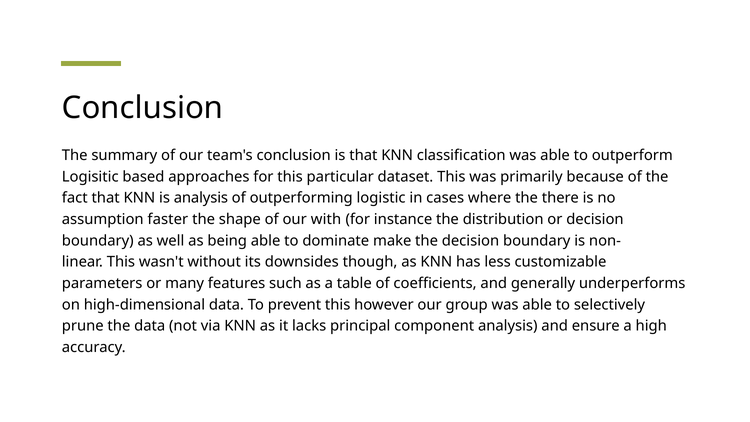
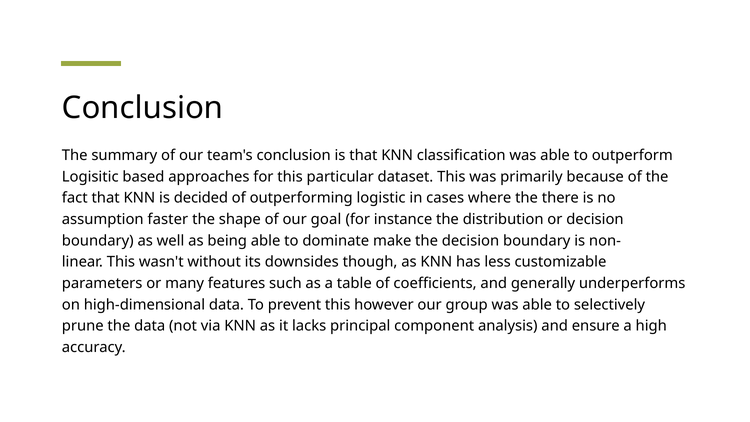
is analysis: analysis -> decided
with: with -> goal
